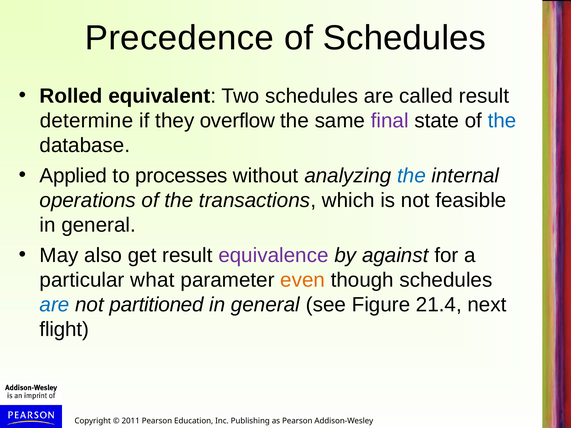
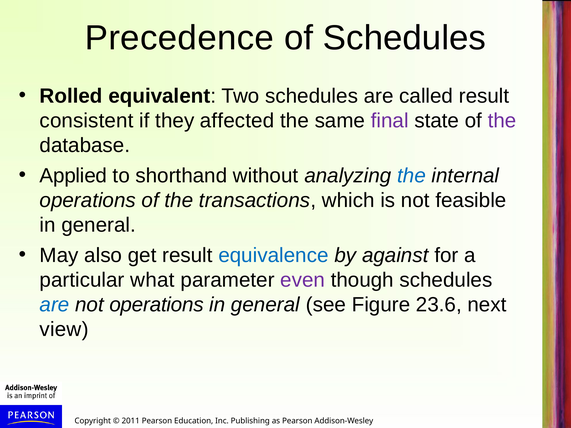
determine: determine -> consistent
overflow: overflow -> affected
the at (502, 121) colour: blue -> purple
processes: processes -> shorthand
equivalence colour: purple -> blue
even colour: orange -> purple
not partitioned: partitioned -> operations
21.4: 21.4 -> 23.6
flight: flight -> view
